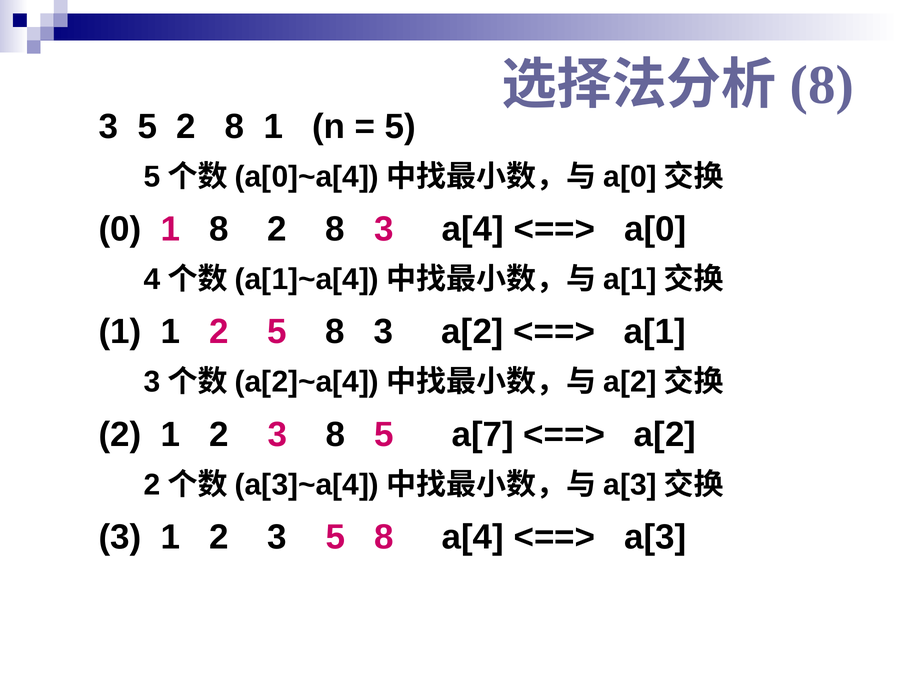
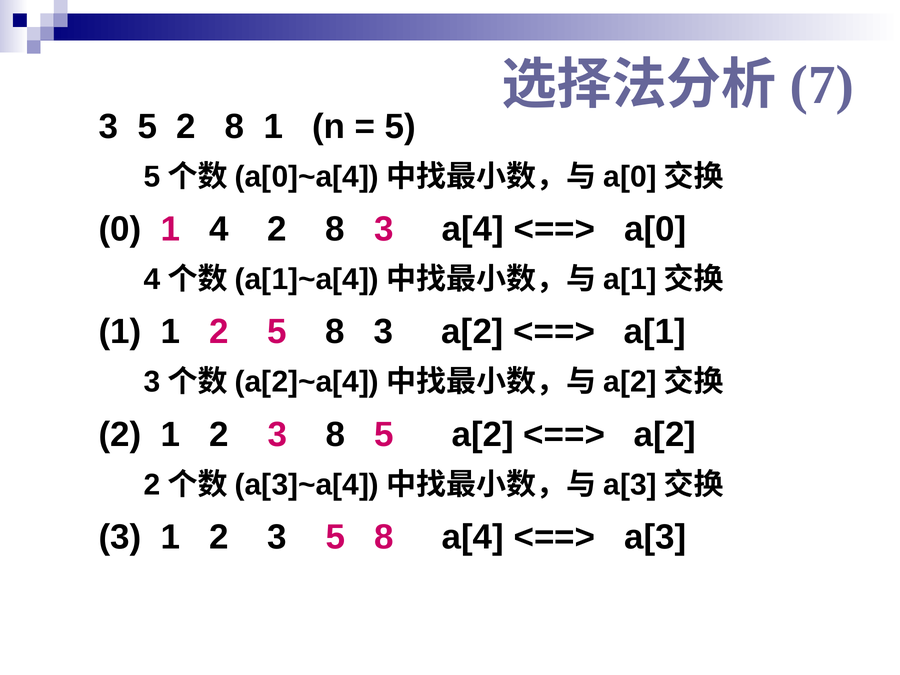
8 at (822, 85): 8 -> 7
1 8: 8 -> 4
5 a[7: a[7 -> a[2
